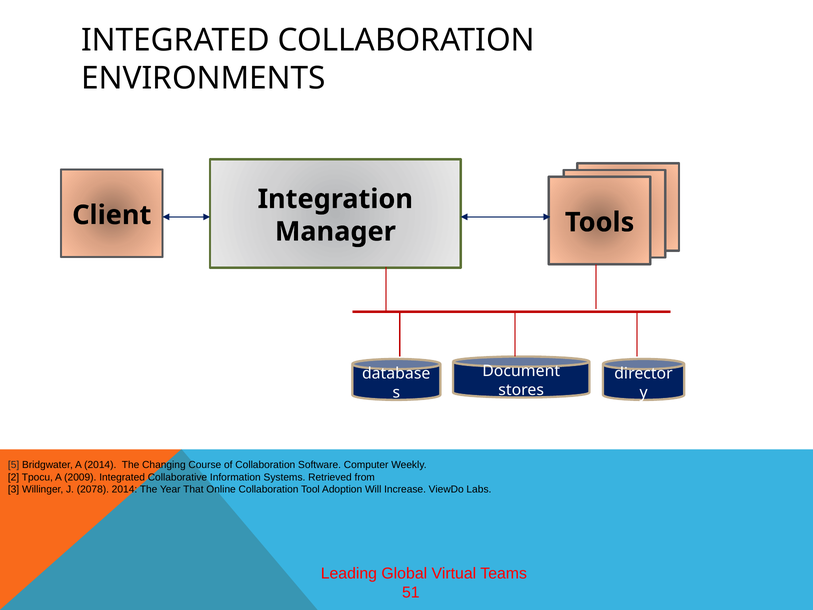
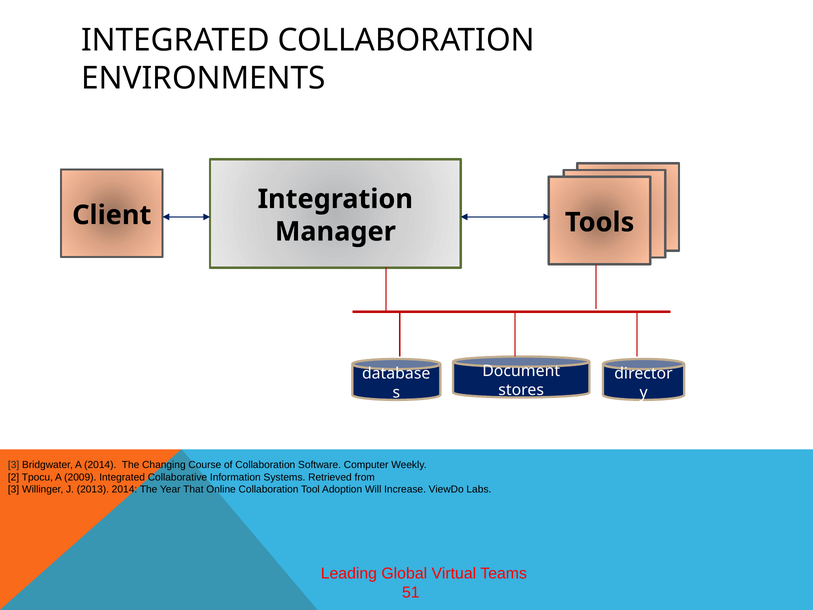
5 at (14, 465): 5 -> 3
2078: 2078 -> 2013
